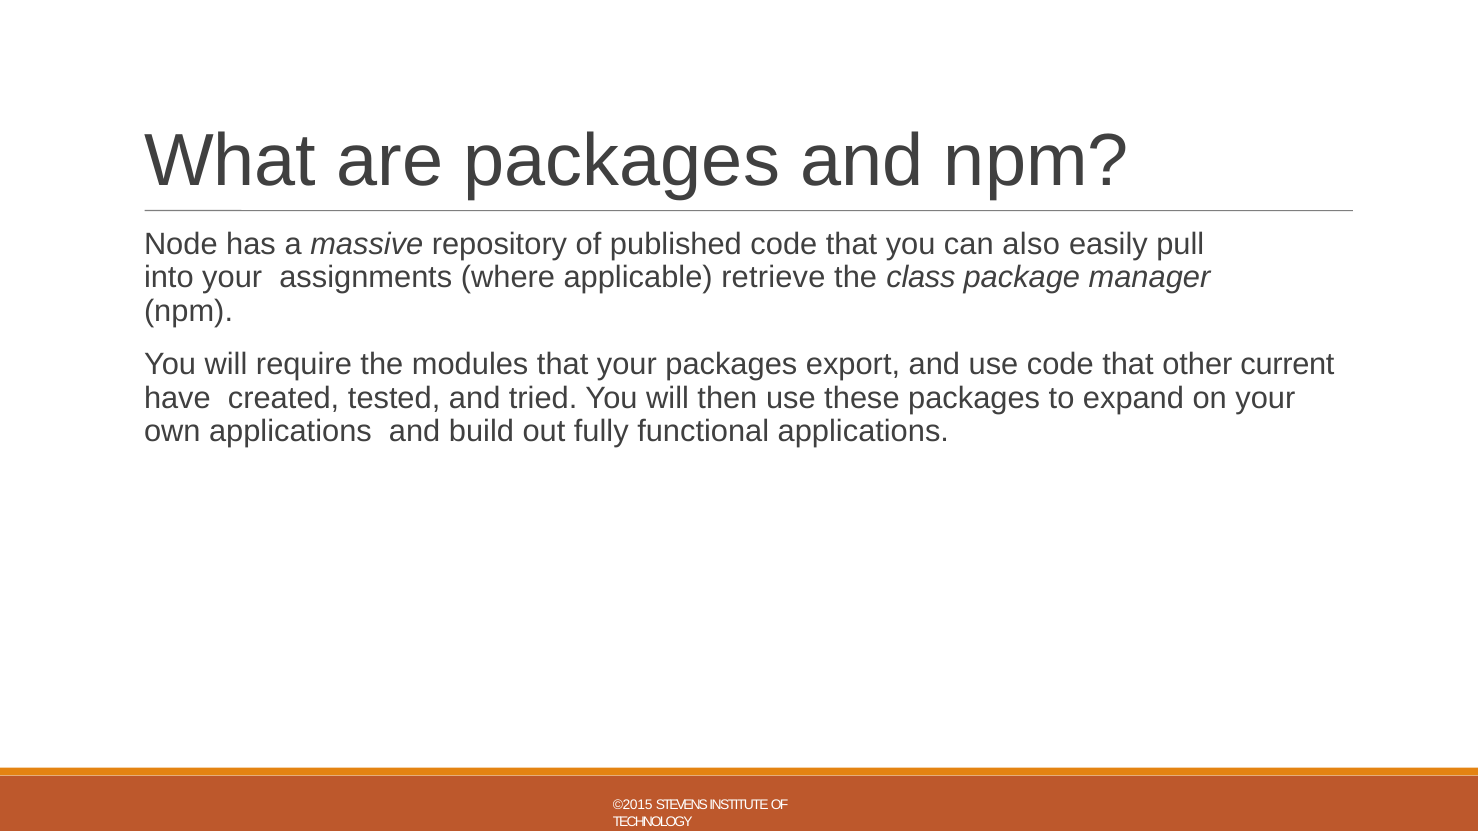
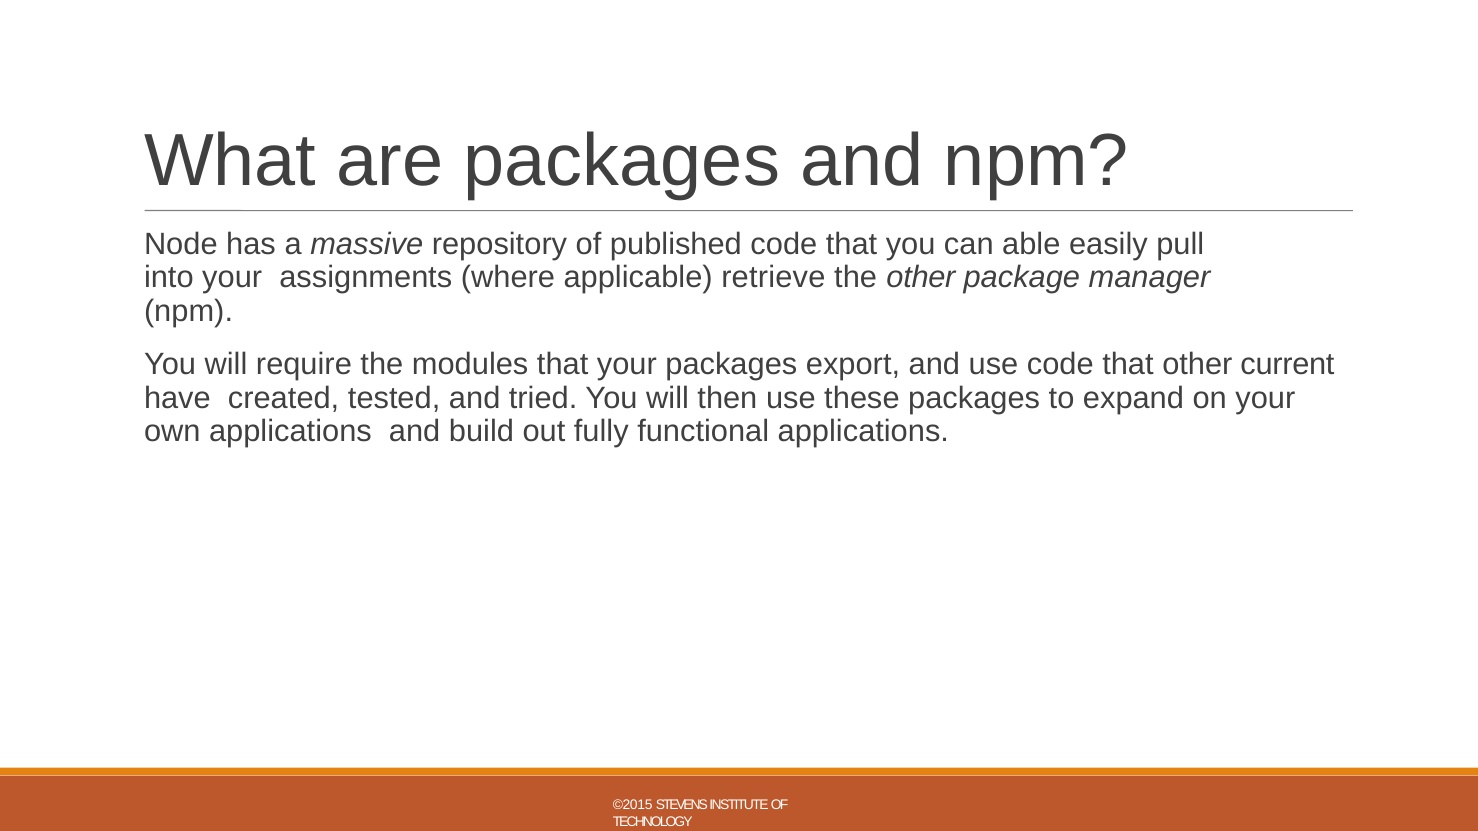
also: also -> able
the class: class -> other
